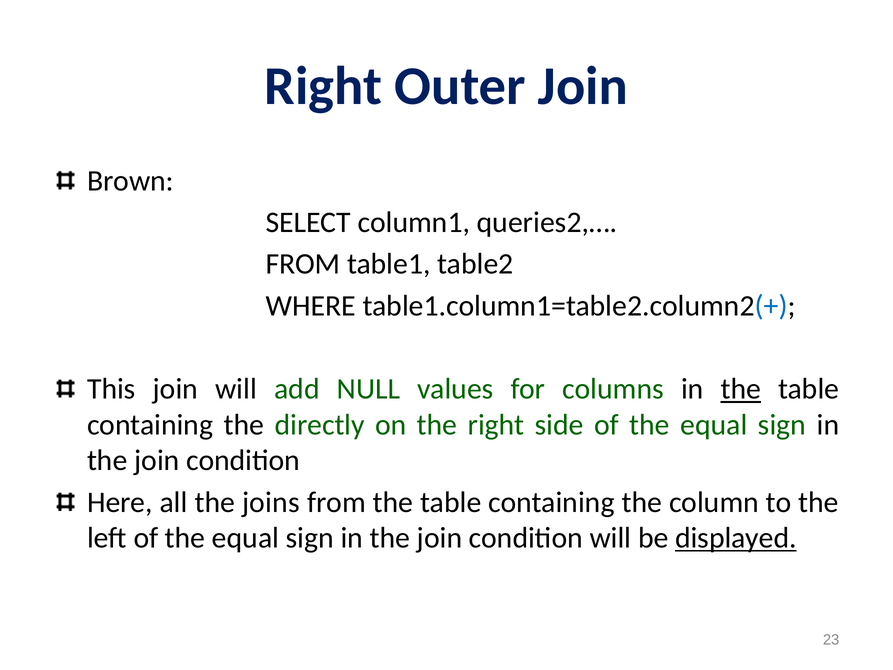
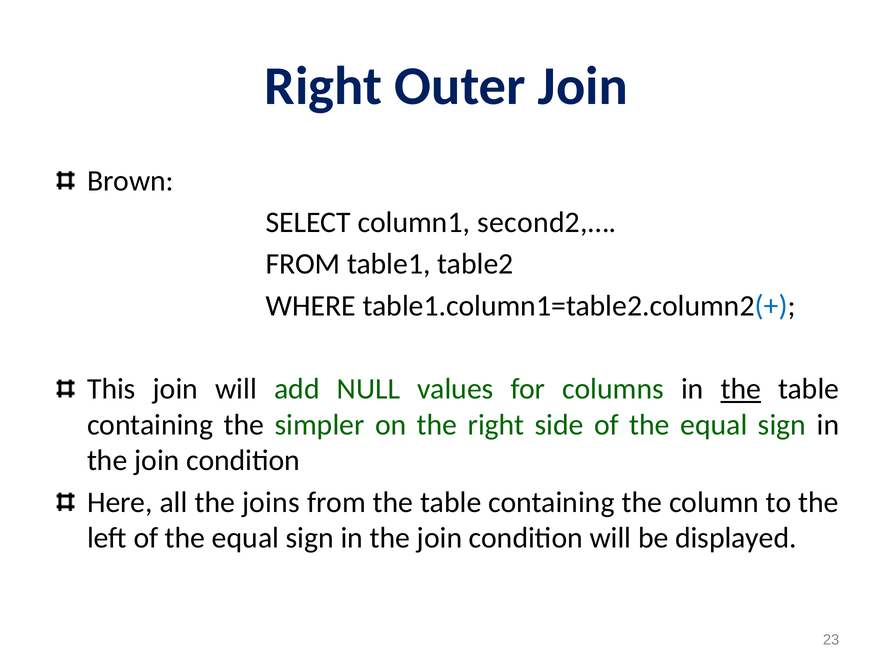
queries2,…: queries2,… -> second2,…
directly: directly -> simpler
displayed underline: present -> none
